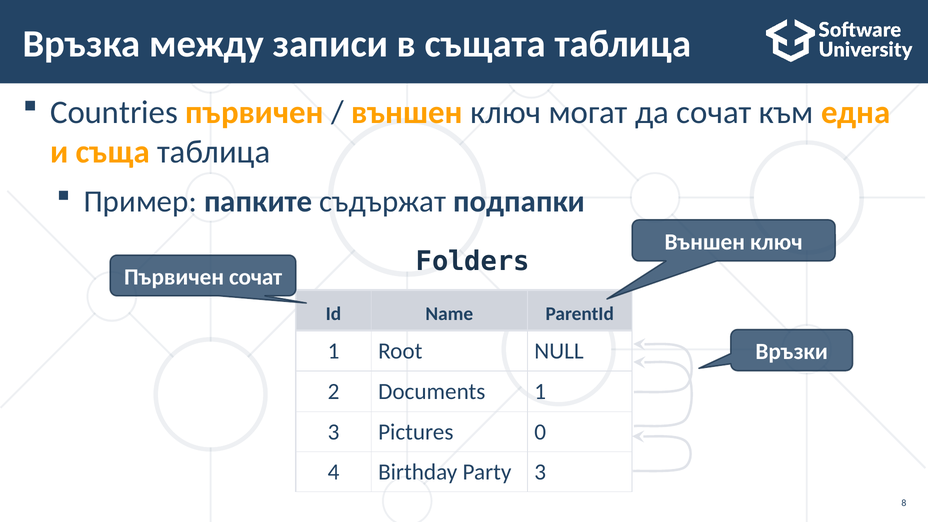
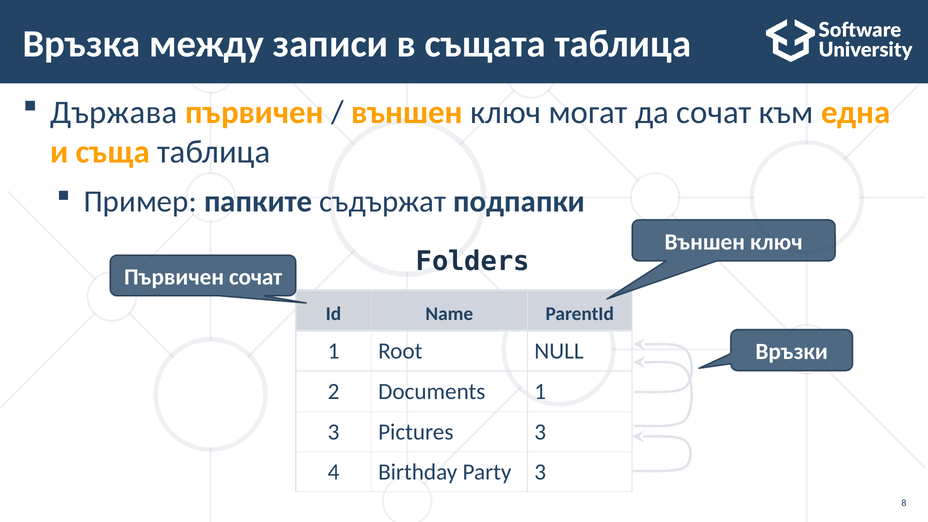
Countries: Countries -> Държава
Pictures 0: 0 -> 3
